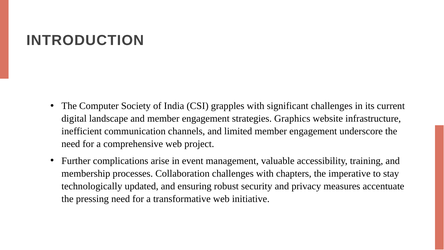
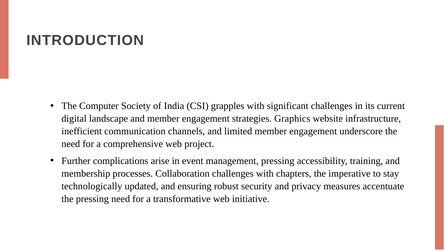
management valuable: valuable -> pressing
